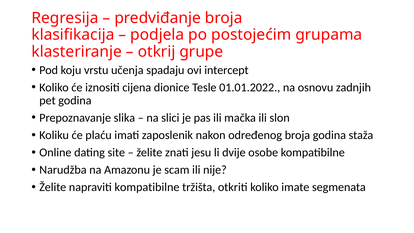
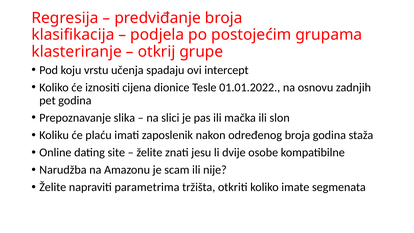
napraviti kompatibilne: kompatibilne -> parametrima
